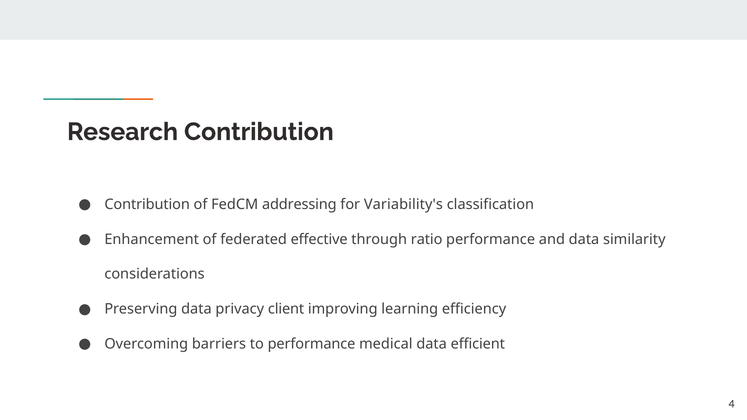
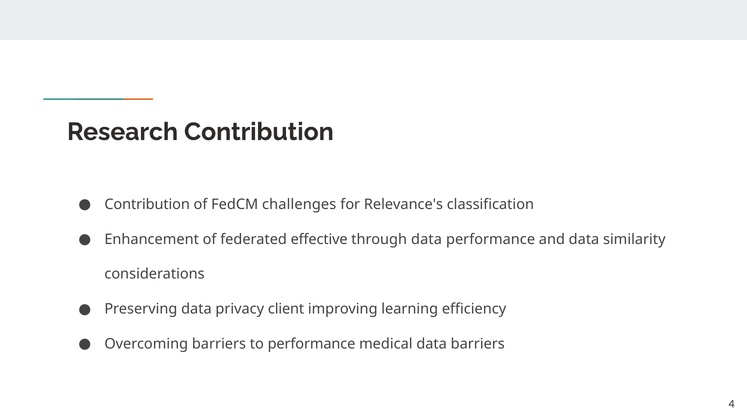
addressing: addressing -> challenges
Variability's: Variability's -> Relevance's
through ratio: ratio -> data
data efficient: efficient -> barriers
